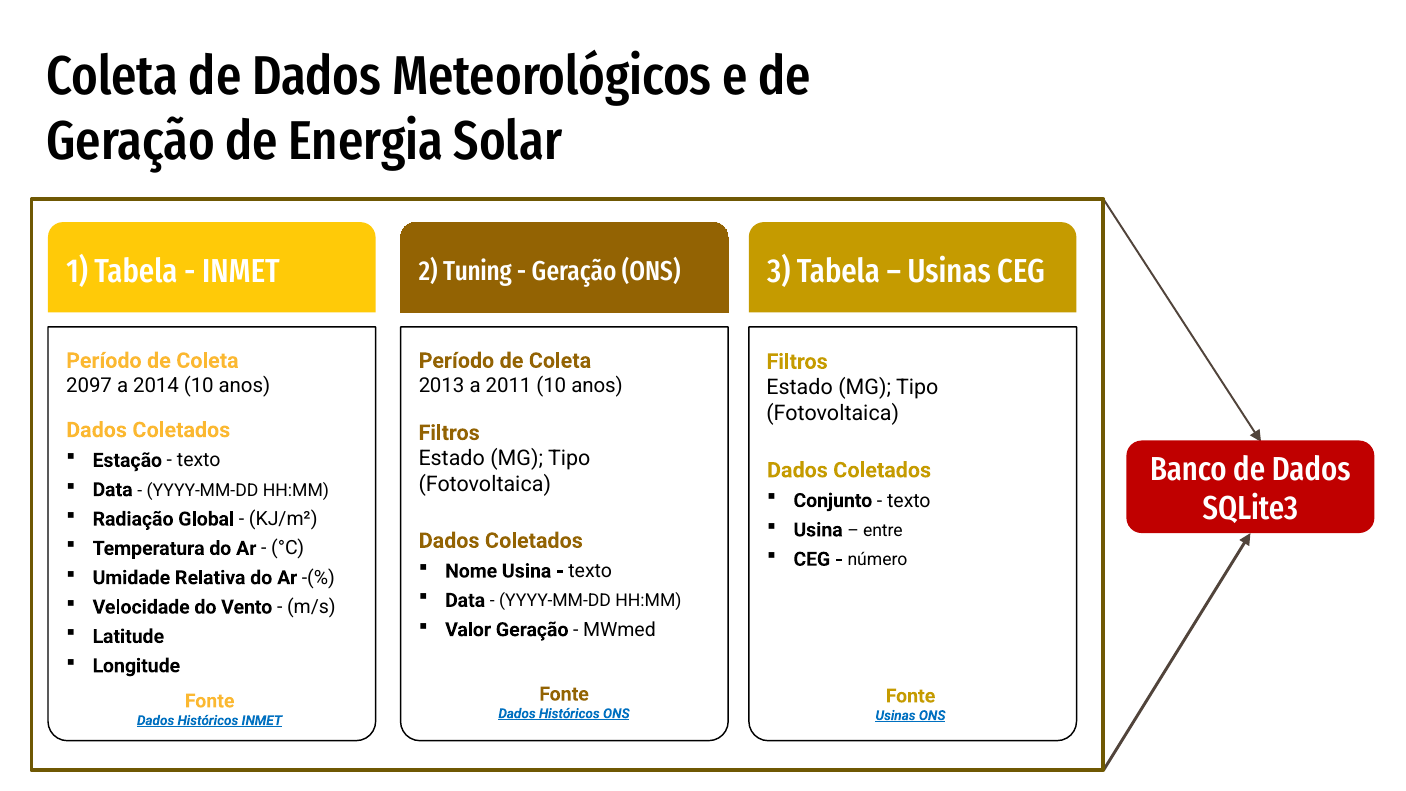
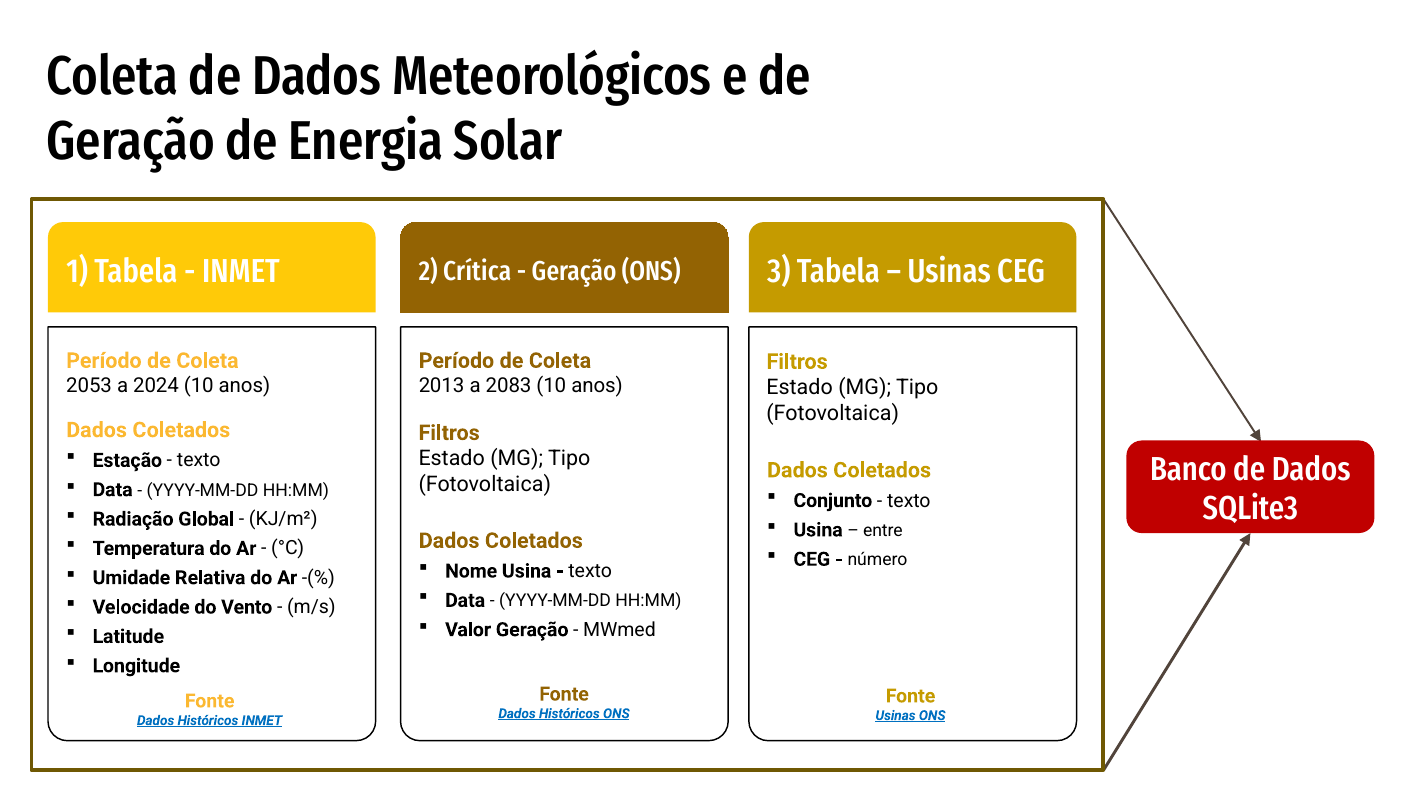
Tuning: Tuning -> Crítica
2097: 2097 -> 2053
2014: 2014 -> 2024
2011: 2011 -> 2083
